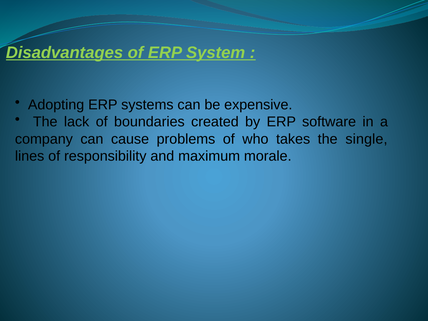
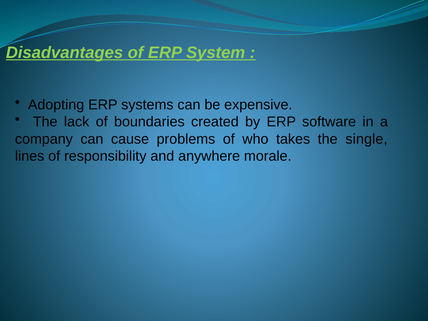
maximum: maximum -> anywhere
